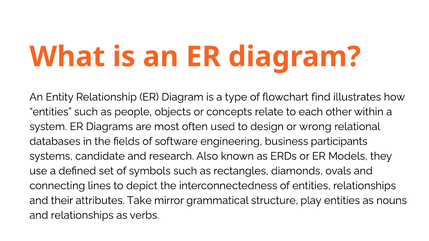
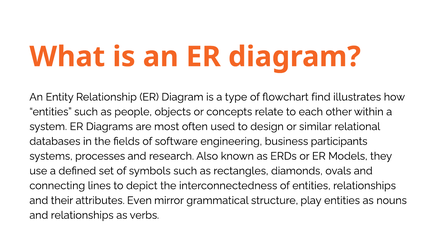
wrong: wrong -> similar
candidate: candidate -> processes
Take: Take -> Even
